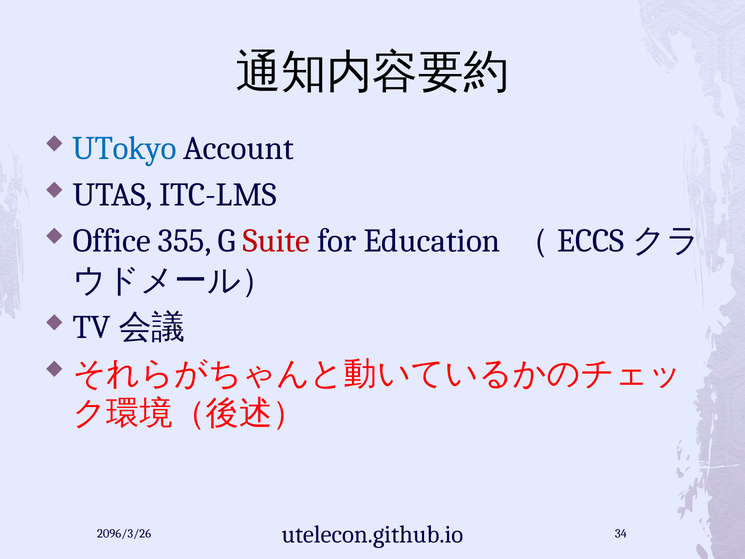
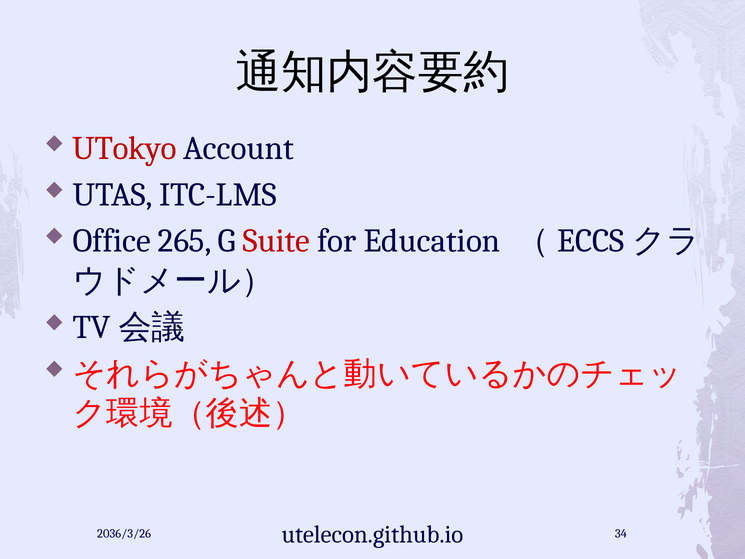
UTokyo colour: blue -> red
355: 355 -> 265
2096/3/26: 2096/3/26 -> 2036/3/26
